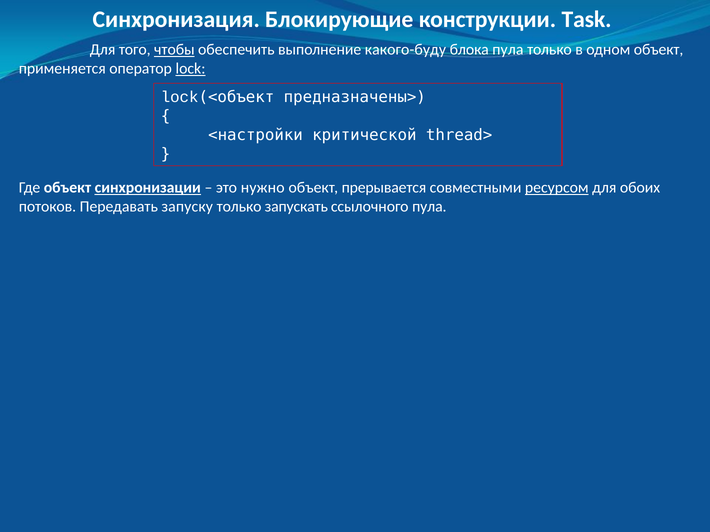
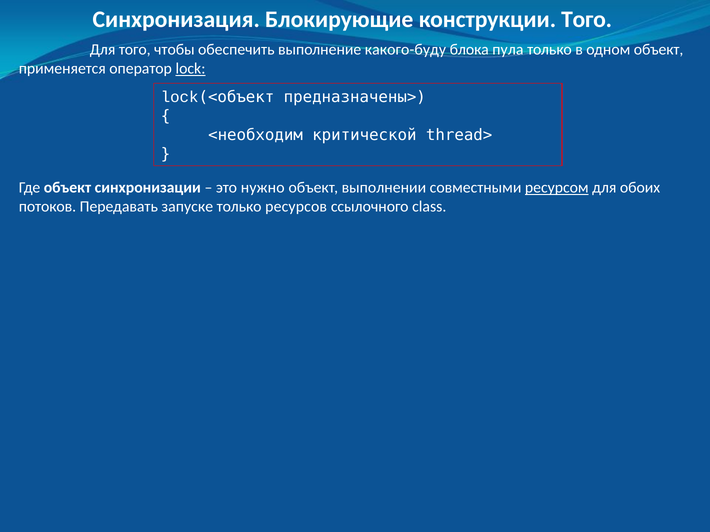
конструкции Task: Task -> Того
чтобы underline: present -> none
<настройки: <настройки -> <необходим
синхронизации underline: present -> none
прерывается: прерывается -> выполнении
запуску: запуску -> запуске
запускать: запускать -> ресурсов
ссылочного пула: пула -> class
